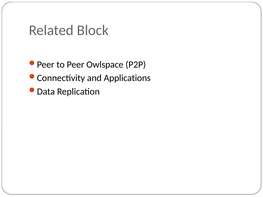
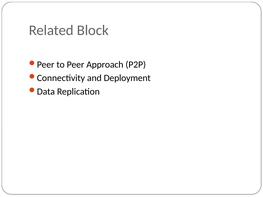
Owlspace: Owlspace -> Approach
Applications: Applications -> Deployment
